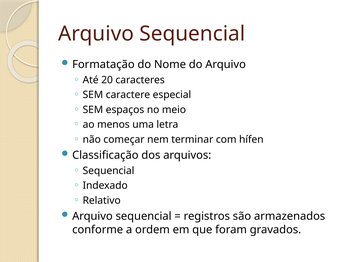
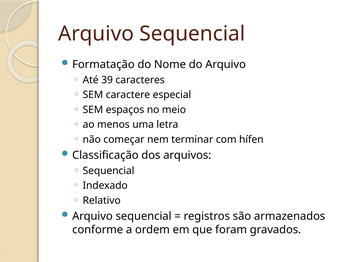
20: 20 -> 39
